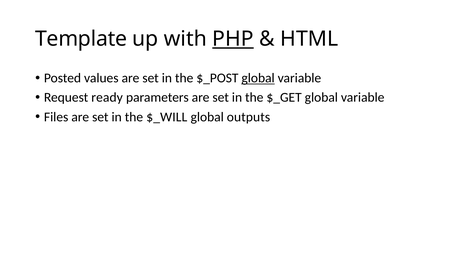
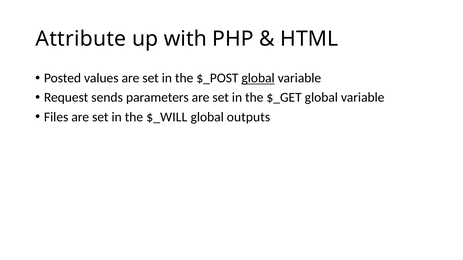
Template: Template -> Attribute
PHP underline: present -> none
ready: ready -> sends
